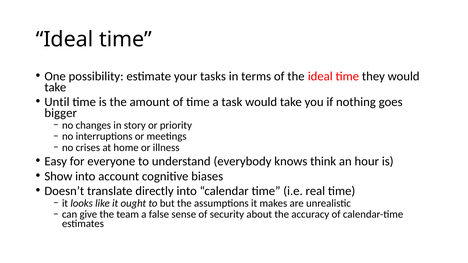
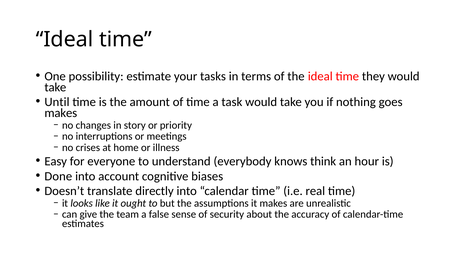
bigger at (61, 113): bigger -> makes
Show: Show -> Done
